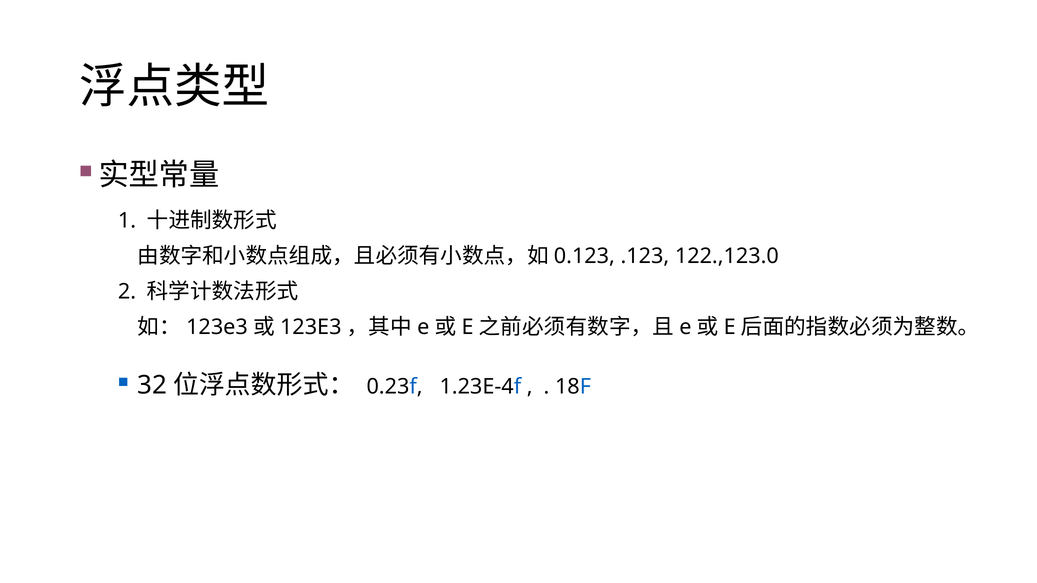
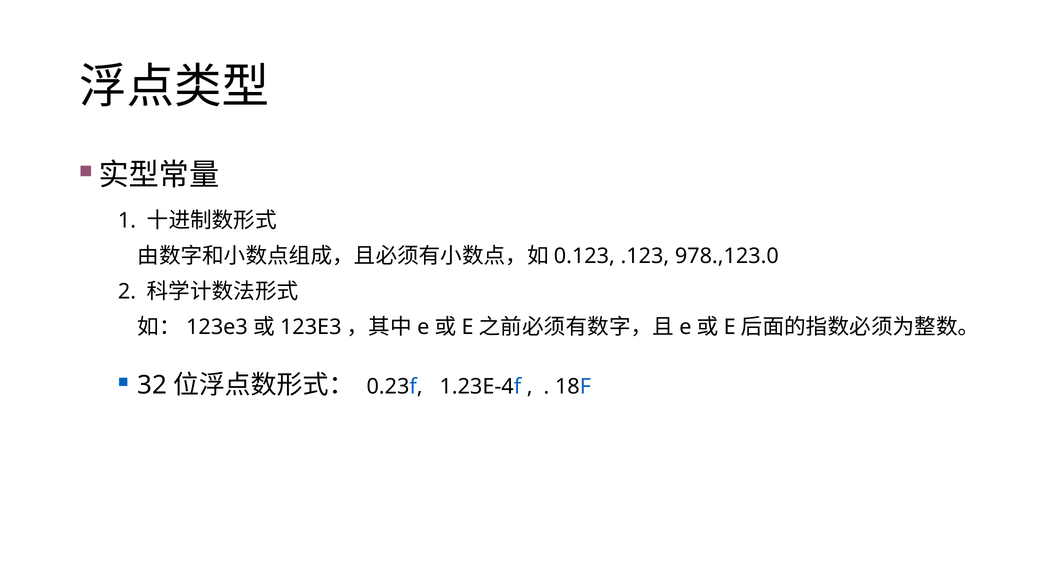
122.,123.0: 122.,123.0 -> 978.,123.0
